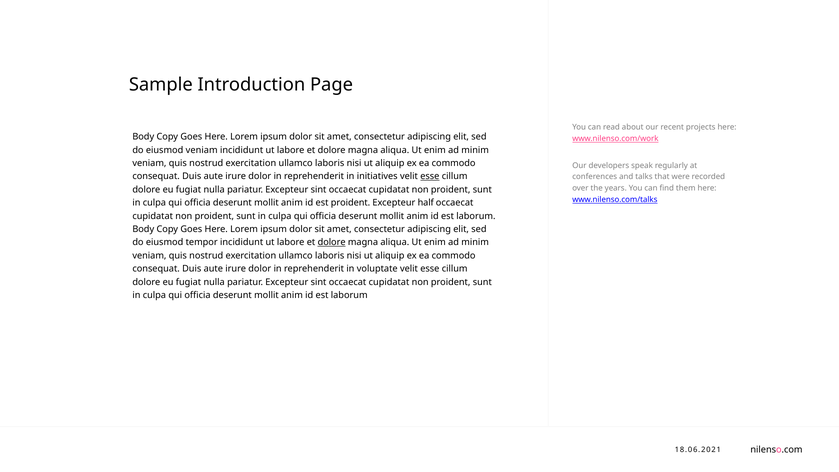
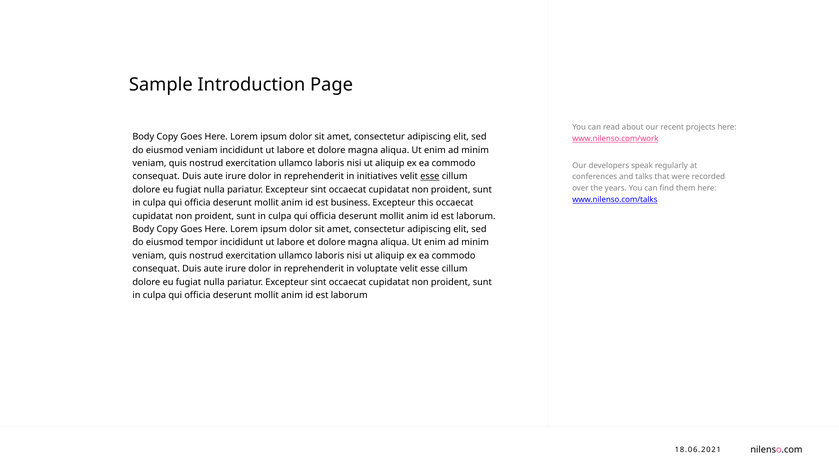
est proident: proident -> business
half: half -> this
dolore at (332, 242) underline: present -> none
